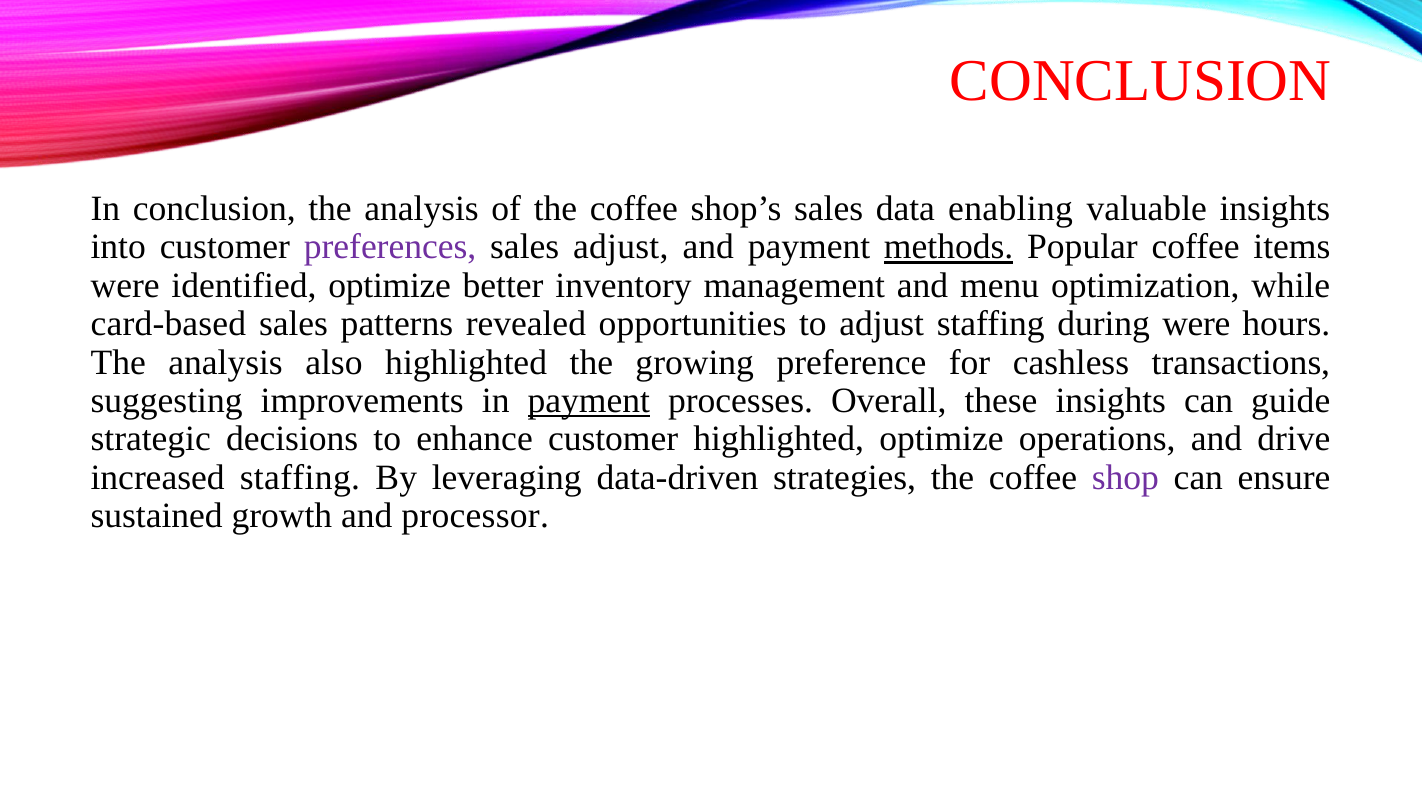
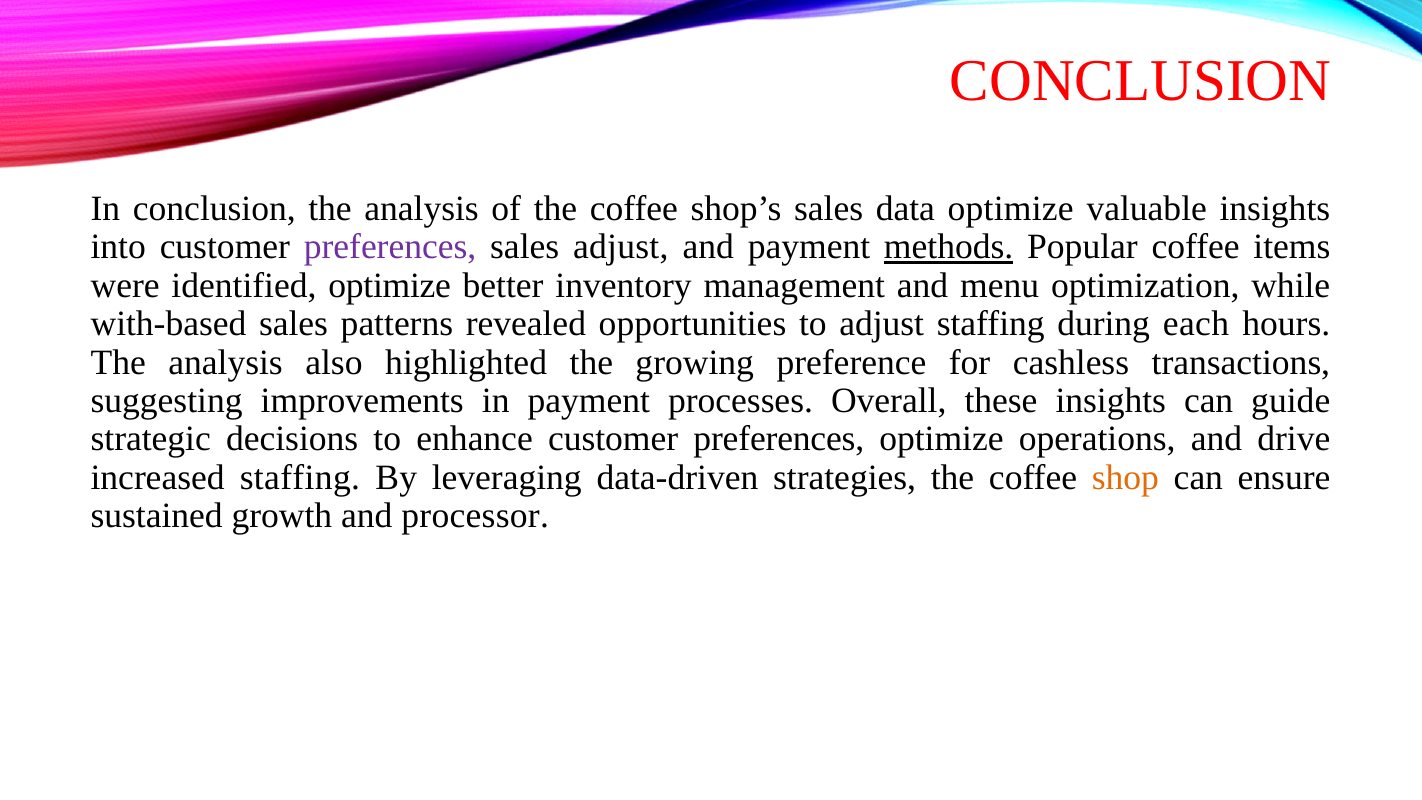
data enabling: enabling -> optimize
card-based: card-based -> with-based
during were: were -> each
payment at (589, 401) underline: present -> none
enhance customer highlighted: highlighted -> preferences
shop colour: purple -> orange
